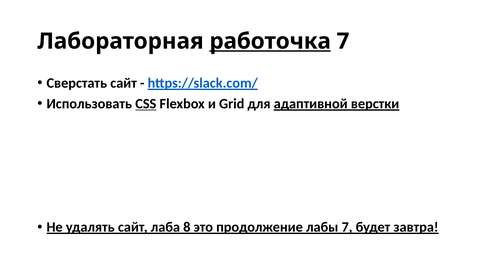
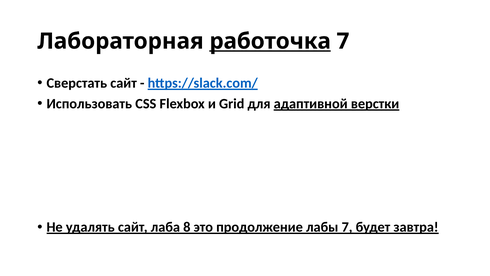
CSS underline: present -> none
